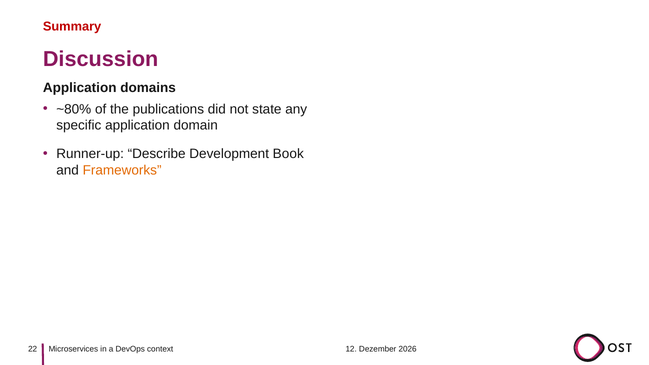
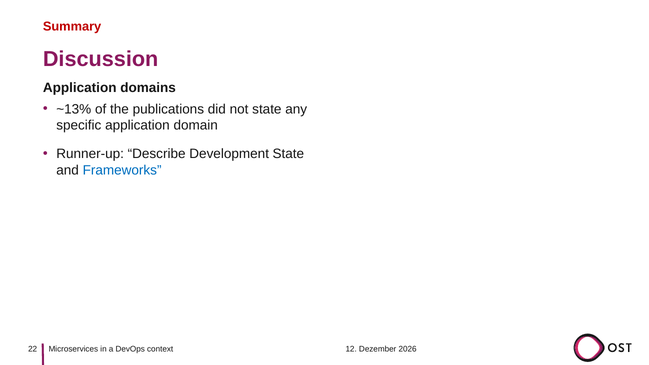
~80%: ~80% -> ~13%
Development Book: Book -> State
Frameworks colour: orange -> blue
